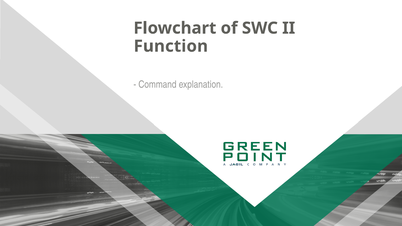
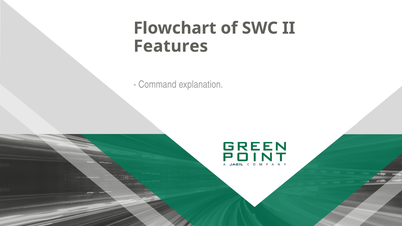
Function: Function -> Features
